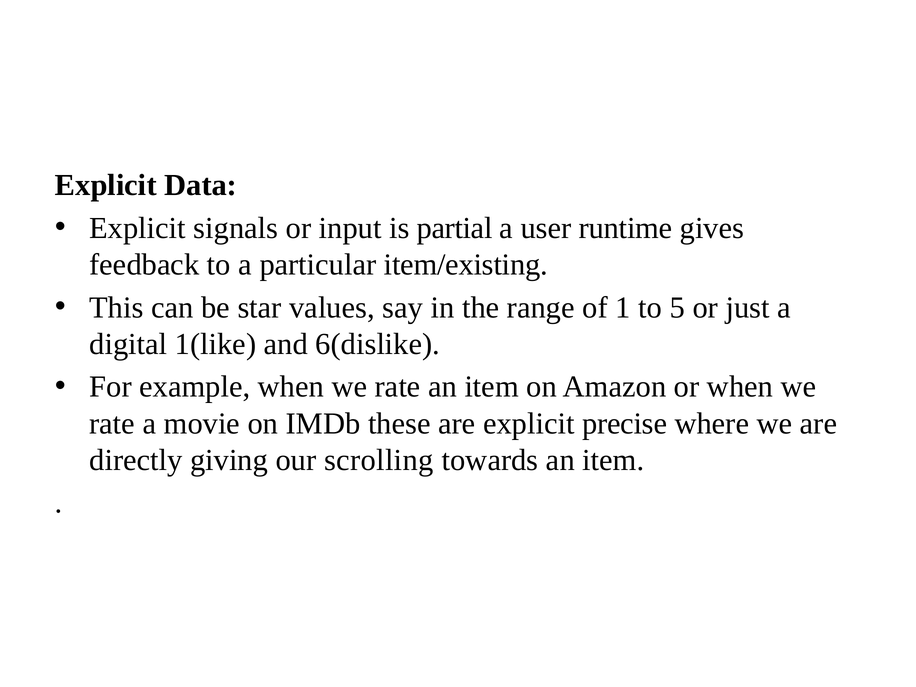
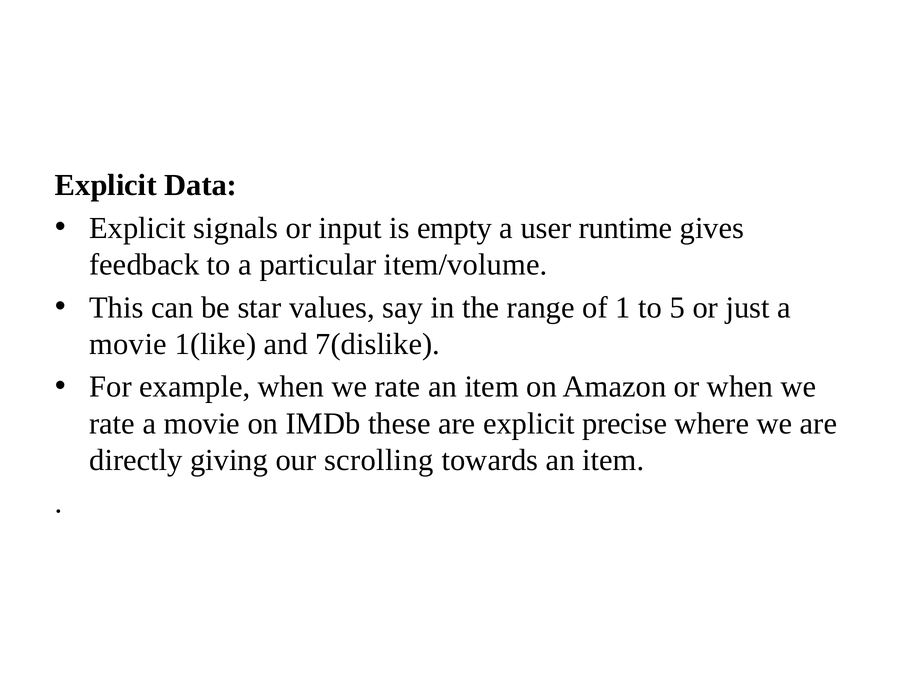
partial: partial -> empty
item/existing: item/existing -> item/volume
digital at (128, 344): digital -> movie
6(dislike: 6(dislike -> 7(dislike
